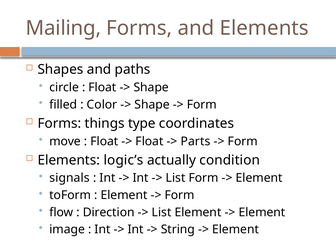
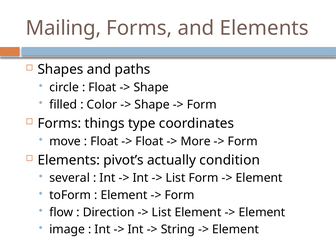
Parts: Parts -> More
logic’s: logic’s -> pivot’s
signals: signals -> several
